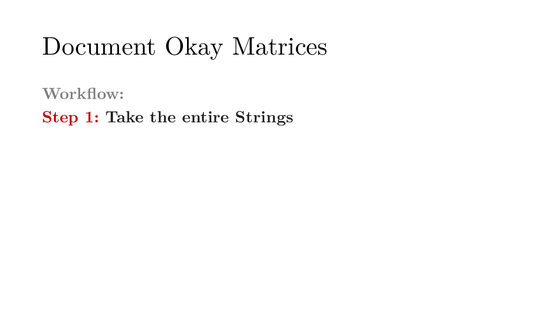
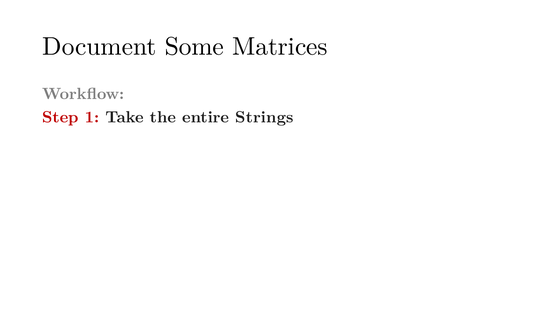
Okay: Okay -> Some
